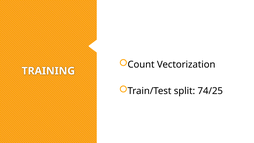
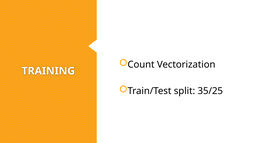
74/25: 74/25 -> 35/25
